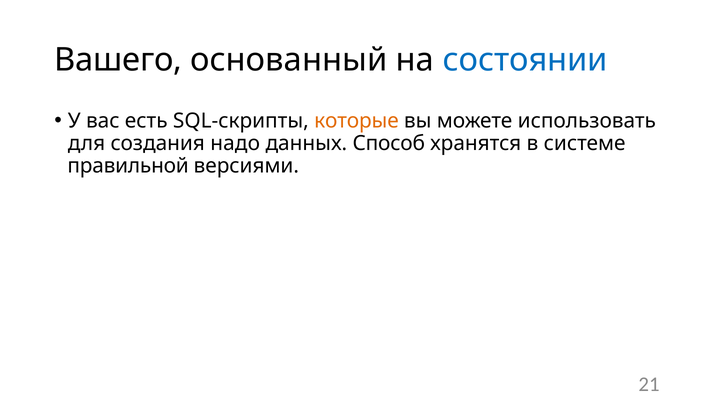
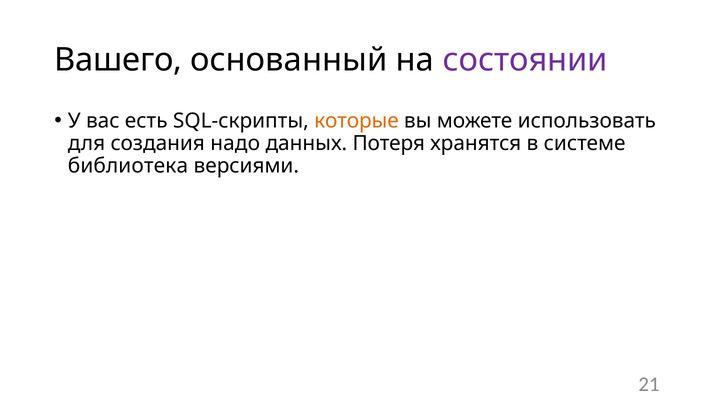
состоянии colour: blue -> purple
Способ: Способ -> Потеря
правильной: правильной -> библиотека
